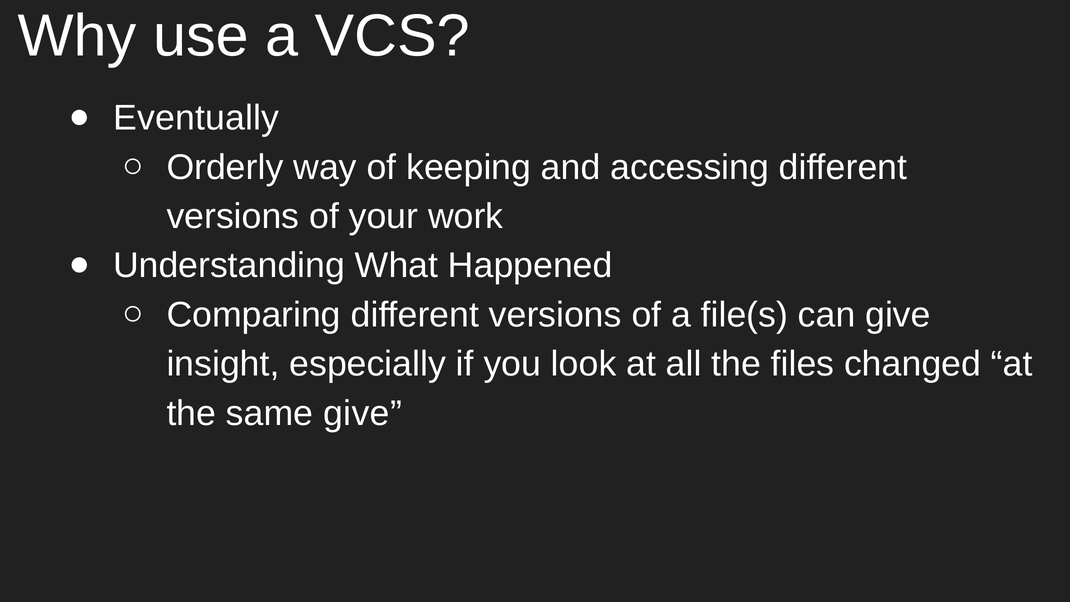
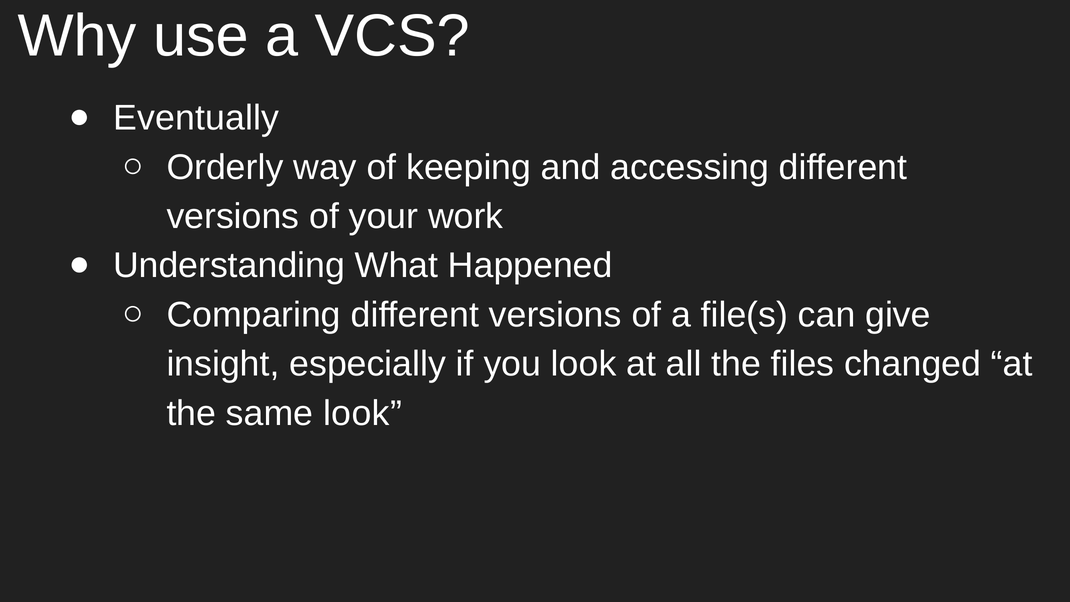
same give: give -> look
